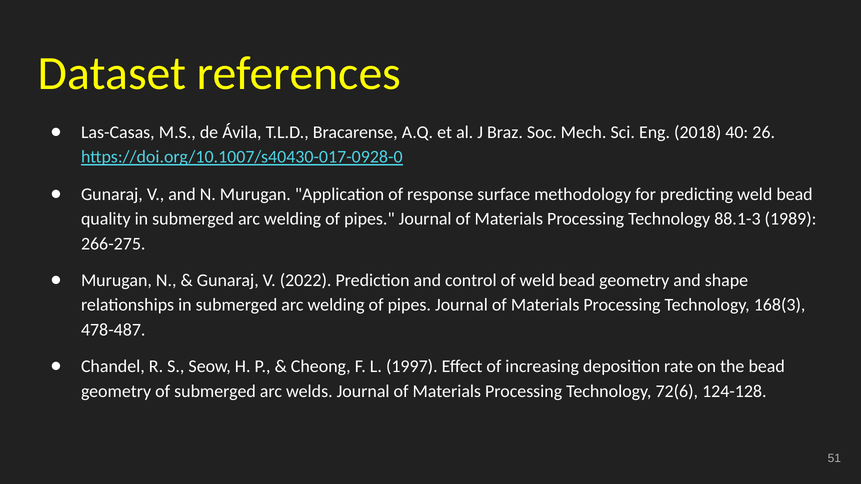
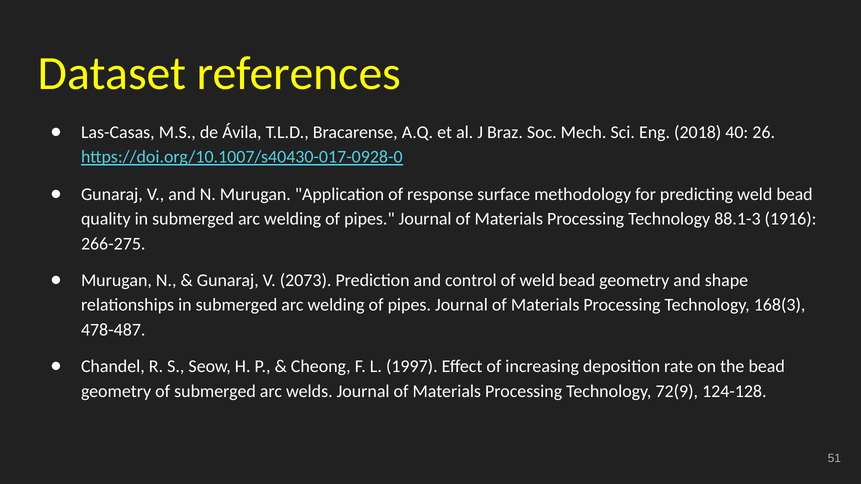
1989: 1989 -> 1916
2022: 2022 -> 2073
72(6: 72(6 -> 72(9
